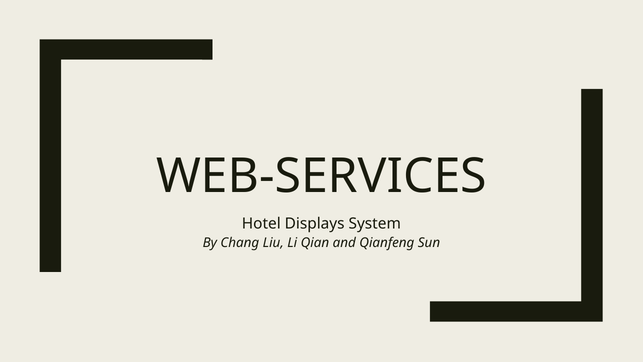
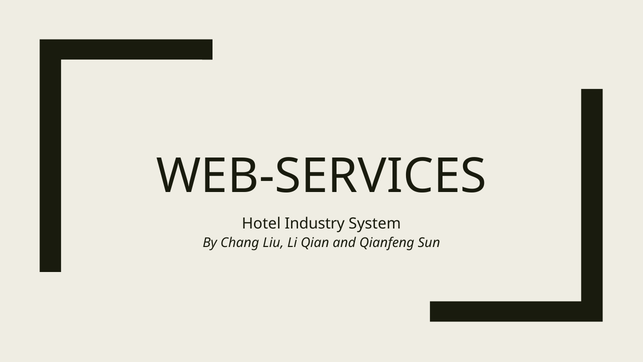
Displays: Displays -> Industry
